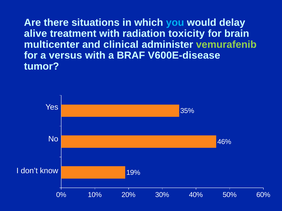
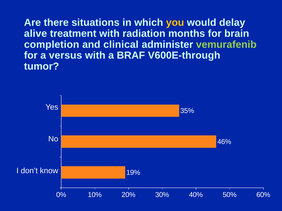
you colour: light blue -> yellow
toxicity: toxicity -> months
multicenter: multicenter -> completion
V600E-disease: V600E-disease -> V600E-through
